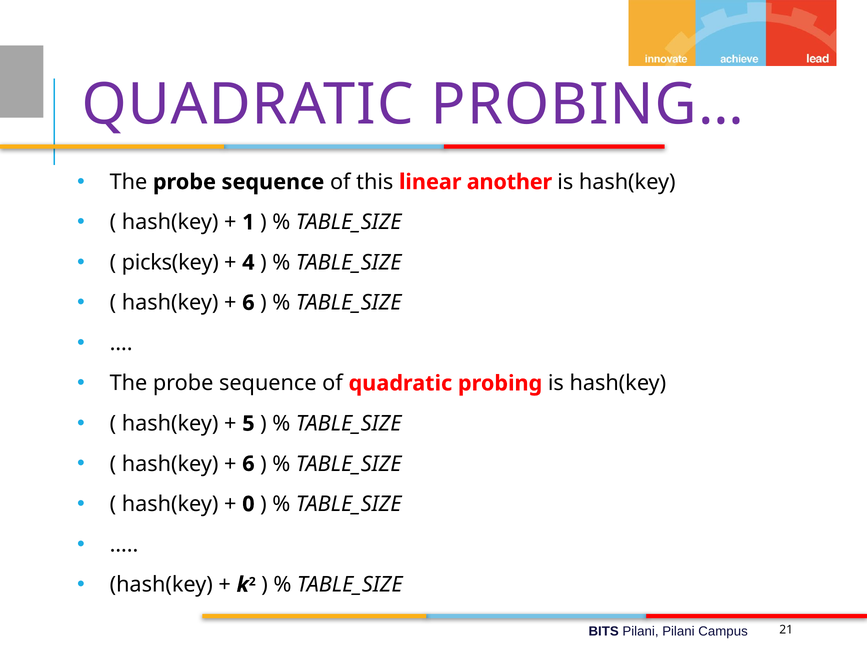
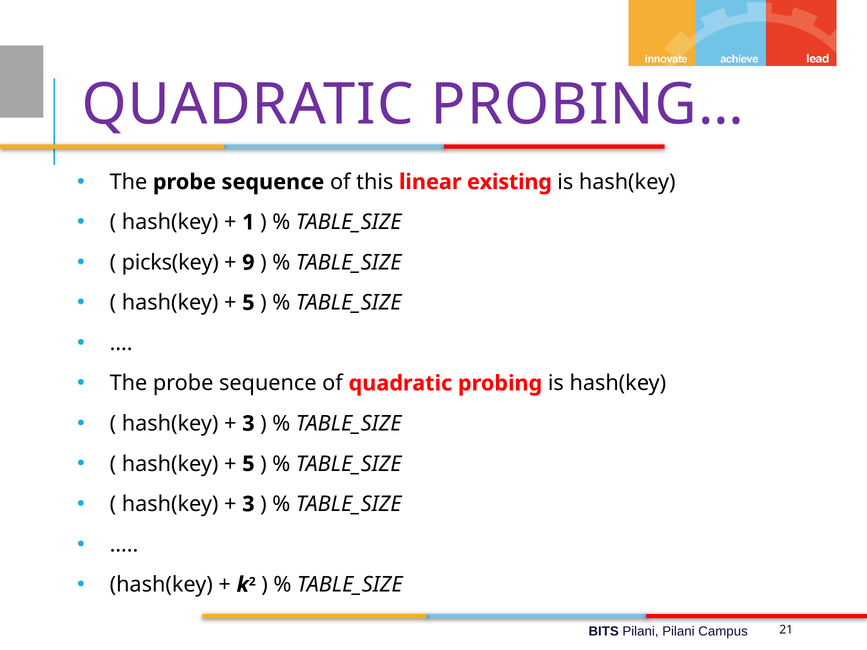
another: another -> existing
4: 4 -> 9
6 at (248, 303): 6 -> 5
5 at (248, 424): 5 -> 3
6 at (248, 464): 6 -> 5
0 at (248, 504): 0 -> 3
